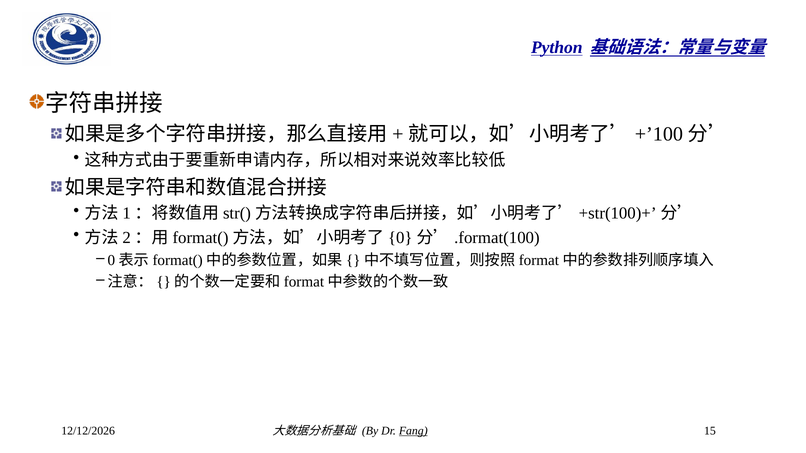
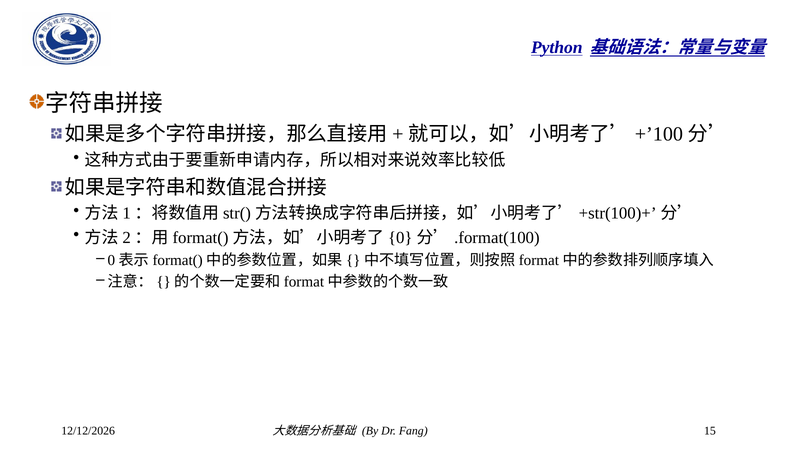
Fang underline: present -> none
